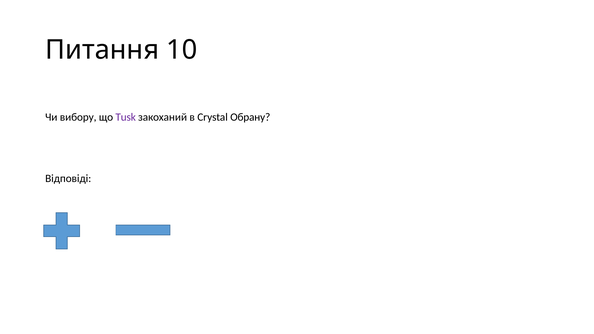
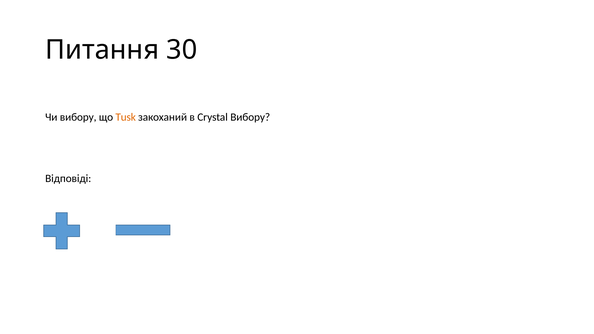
10: 10 -> 30
Tusk colour: purple -> orange
Crystal Обрану: Обрану -> Вибору
